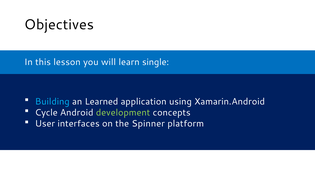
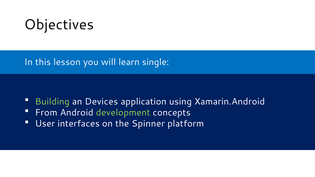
Building colour: light blue -> light green
Learned: Learned -> Devices
Cycle: Cycle -> From
